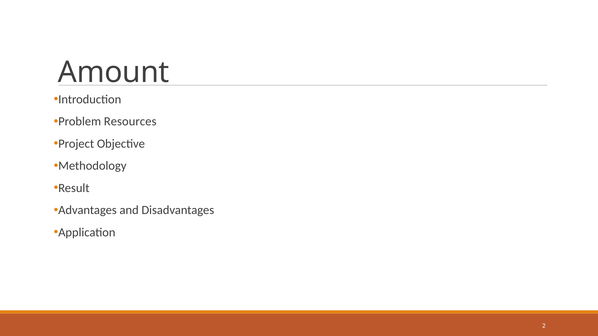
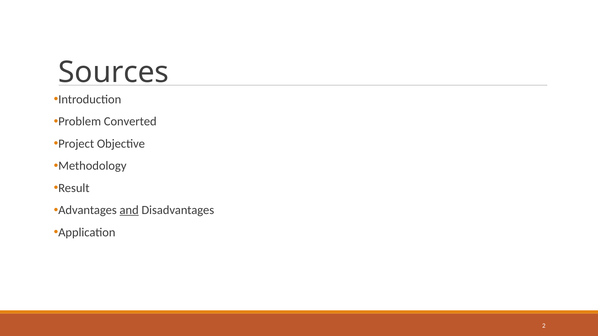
Amount: Amount -> Sources
Resources: Resources -> Converted
and underline: none -> present
